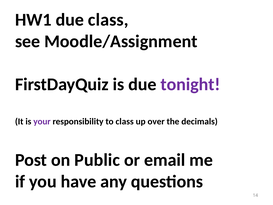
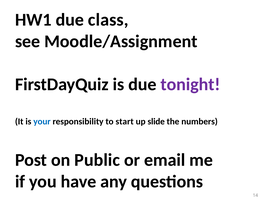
your colour: purple -> blue
to class: class -> start
over: over -> slide
decimals: decimals -> numbers
